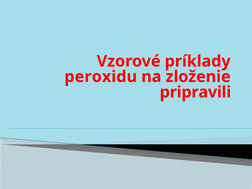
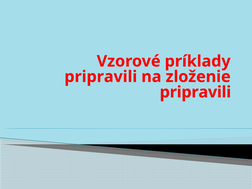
peroxidu at (101, 77): peroxidu -> pripravili
